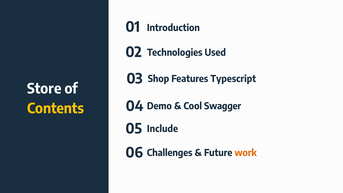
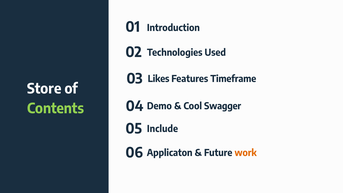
Shop: Shop -> Likes
Typescript: Typescript -> Timeframe
Contents colour: yellow -> light green
Challenges: Challenges -> Applicaton
